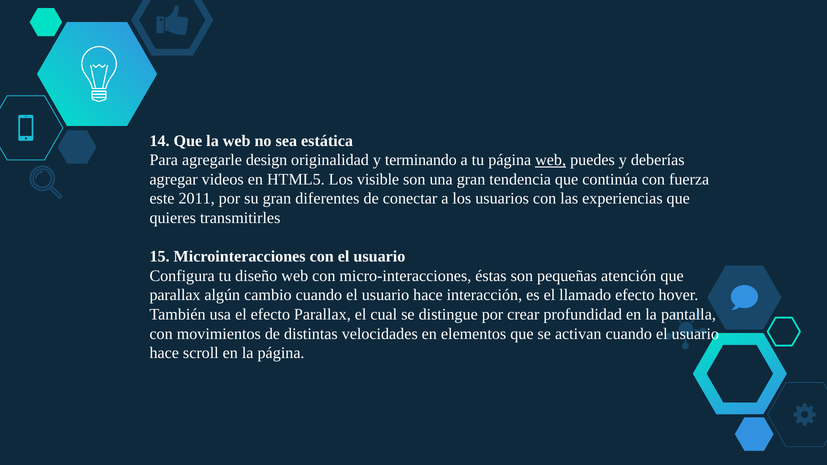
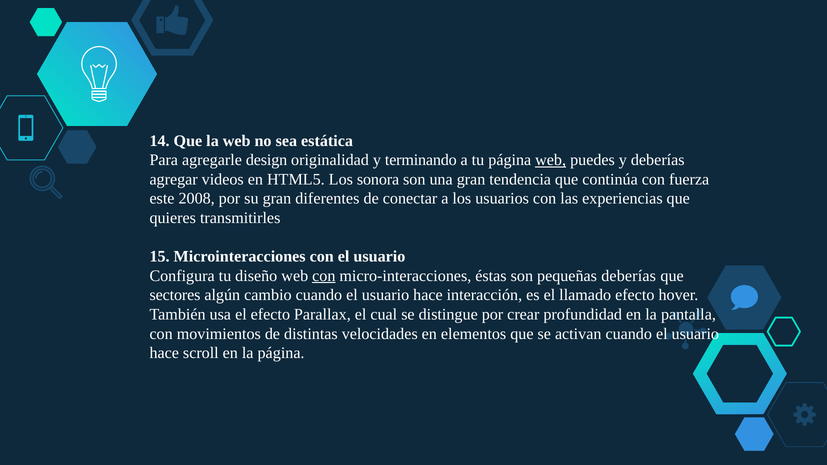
visible: visible -> sonora
2011: 2011 -> 2008
con at (324, 276) underline: none -> present
pequeñas atención: atención -> deberías
parallax at (175, 295): parallax -> sectores
